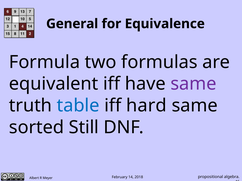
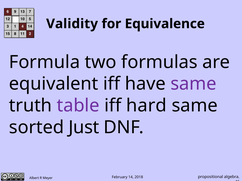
General: General -> Validity
table colour: blue -> purple
Still: Still -> Just
